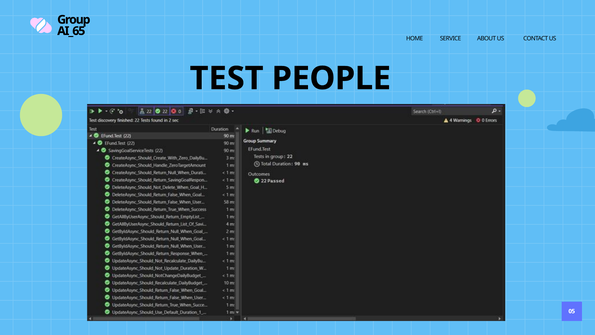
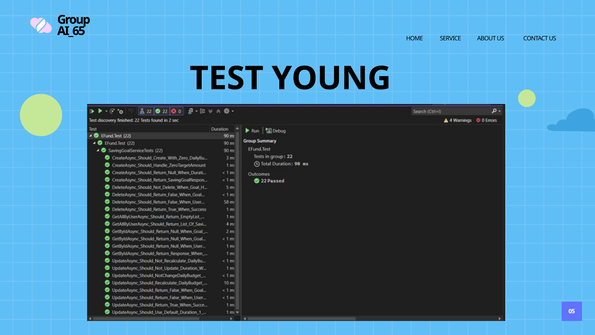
PEOPLE: PEOPLE -> YOUNG
